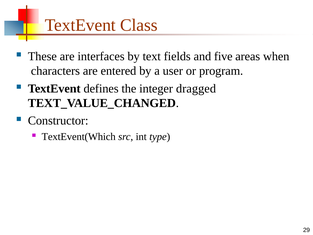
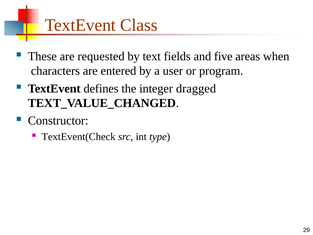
interfaces: interfaces -> requested
TextEvent(Which: TextEvent(Which -> TextEvent(Check
